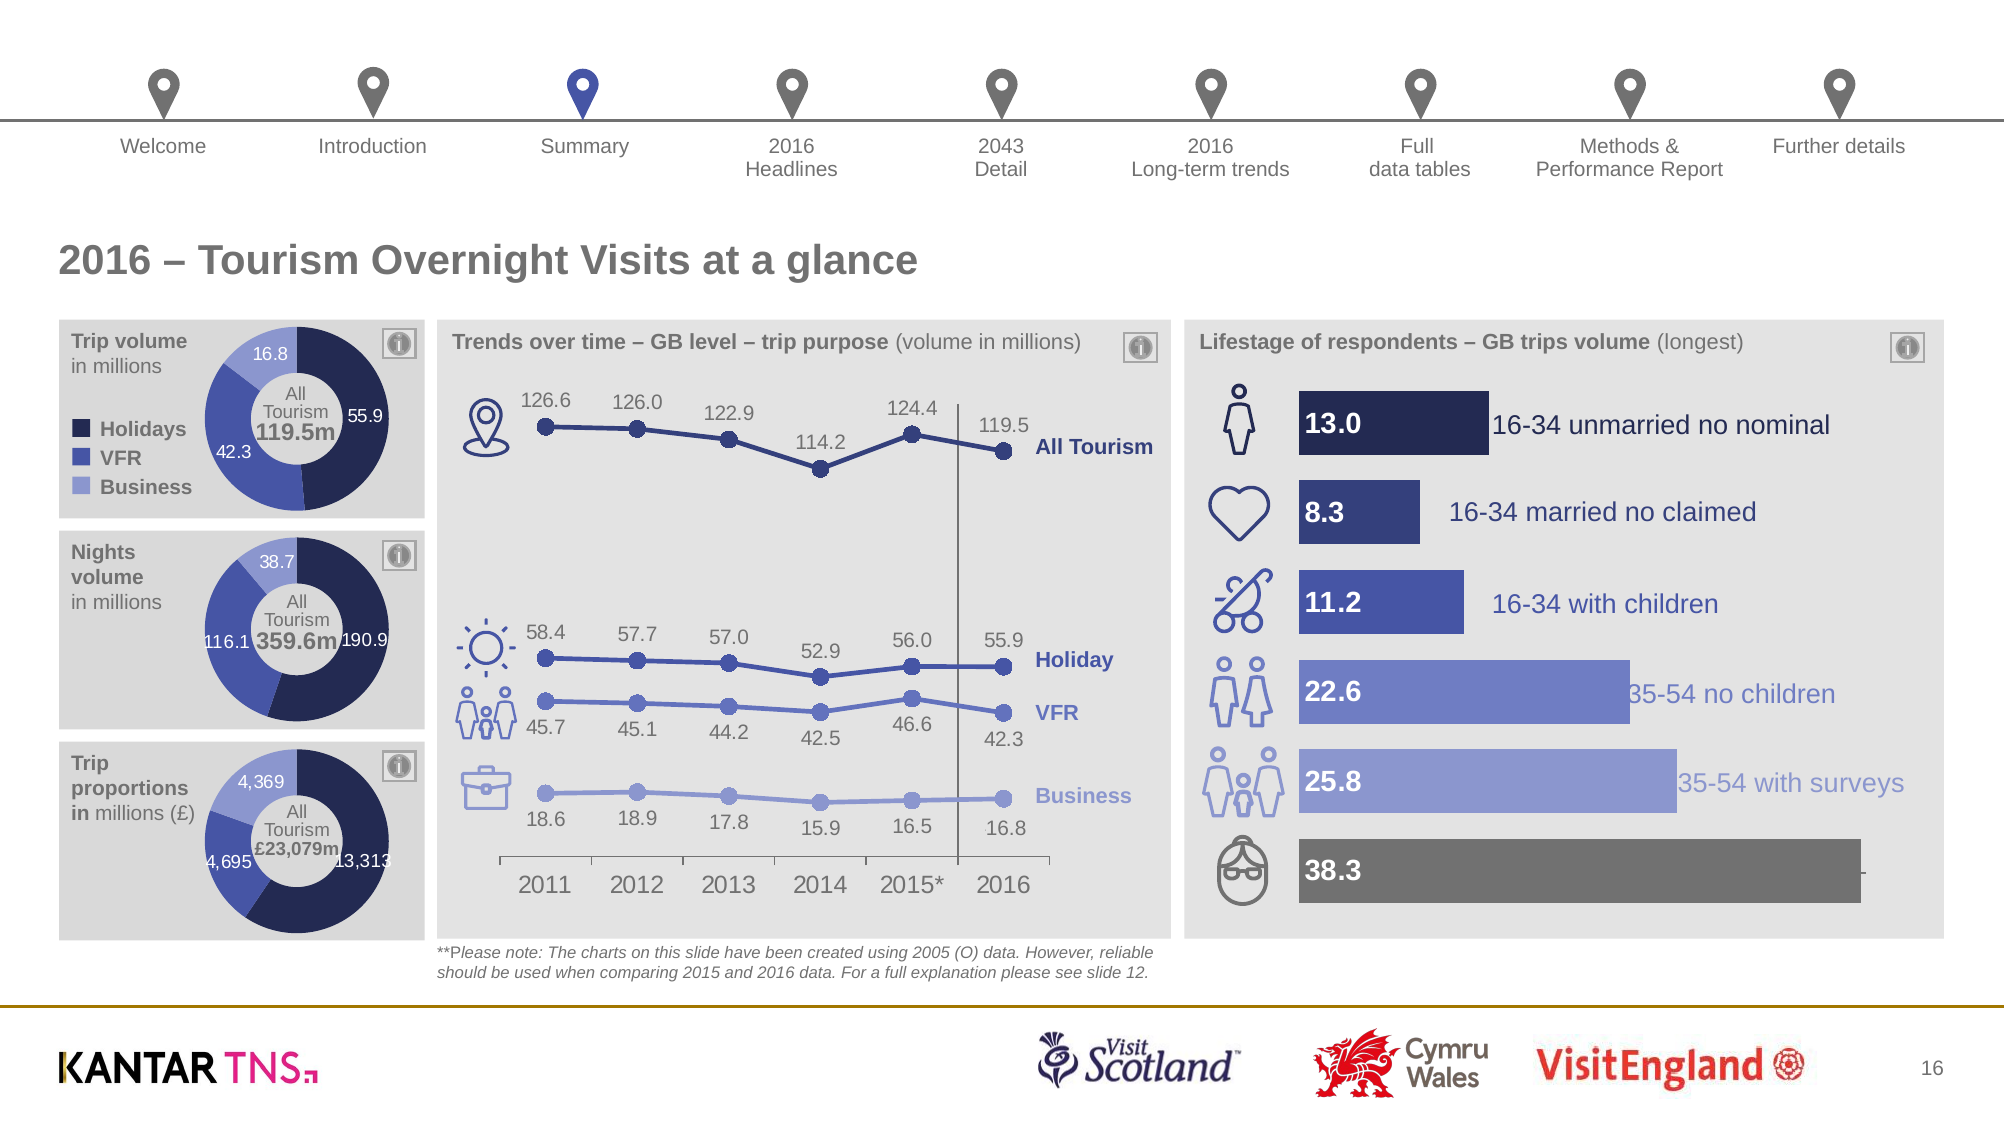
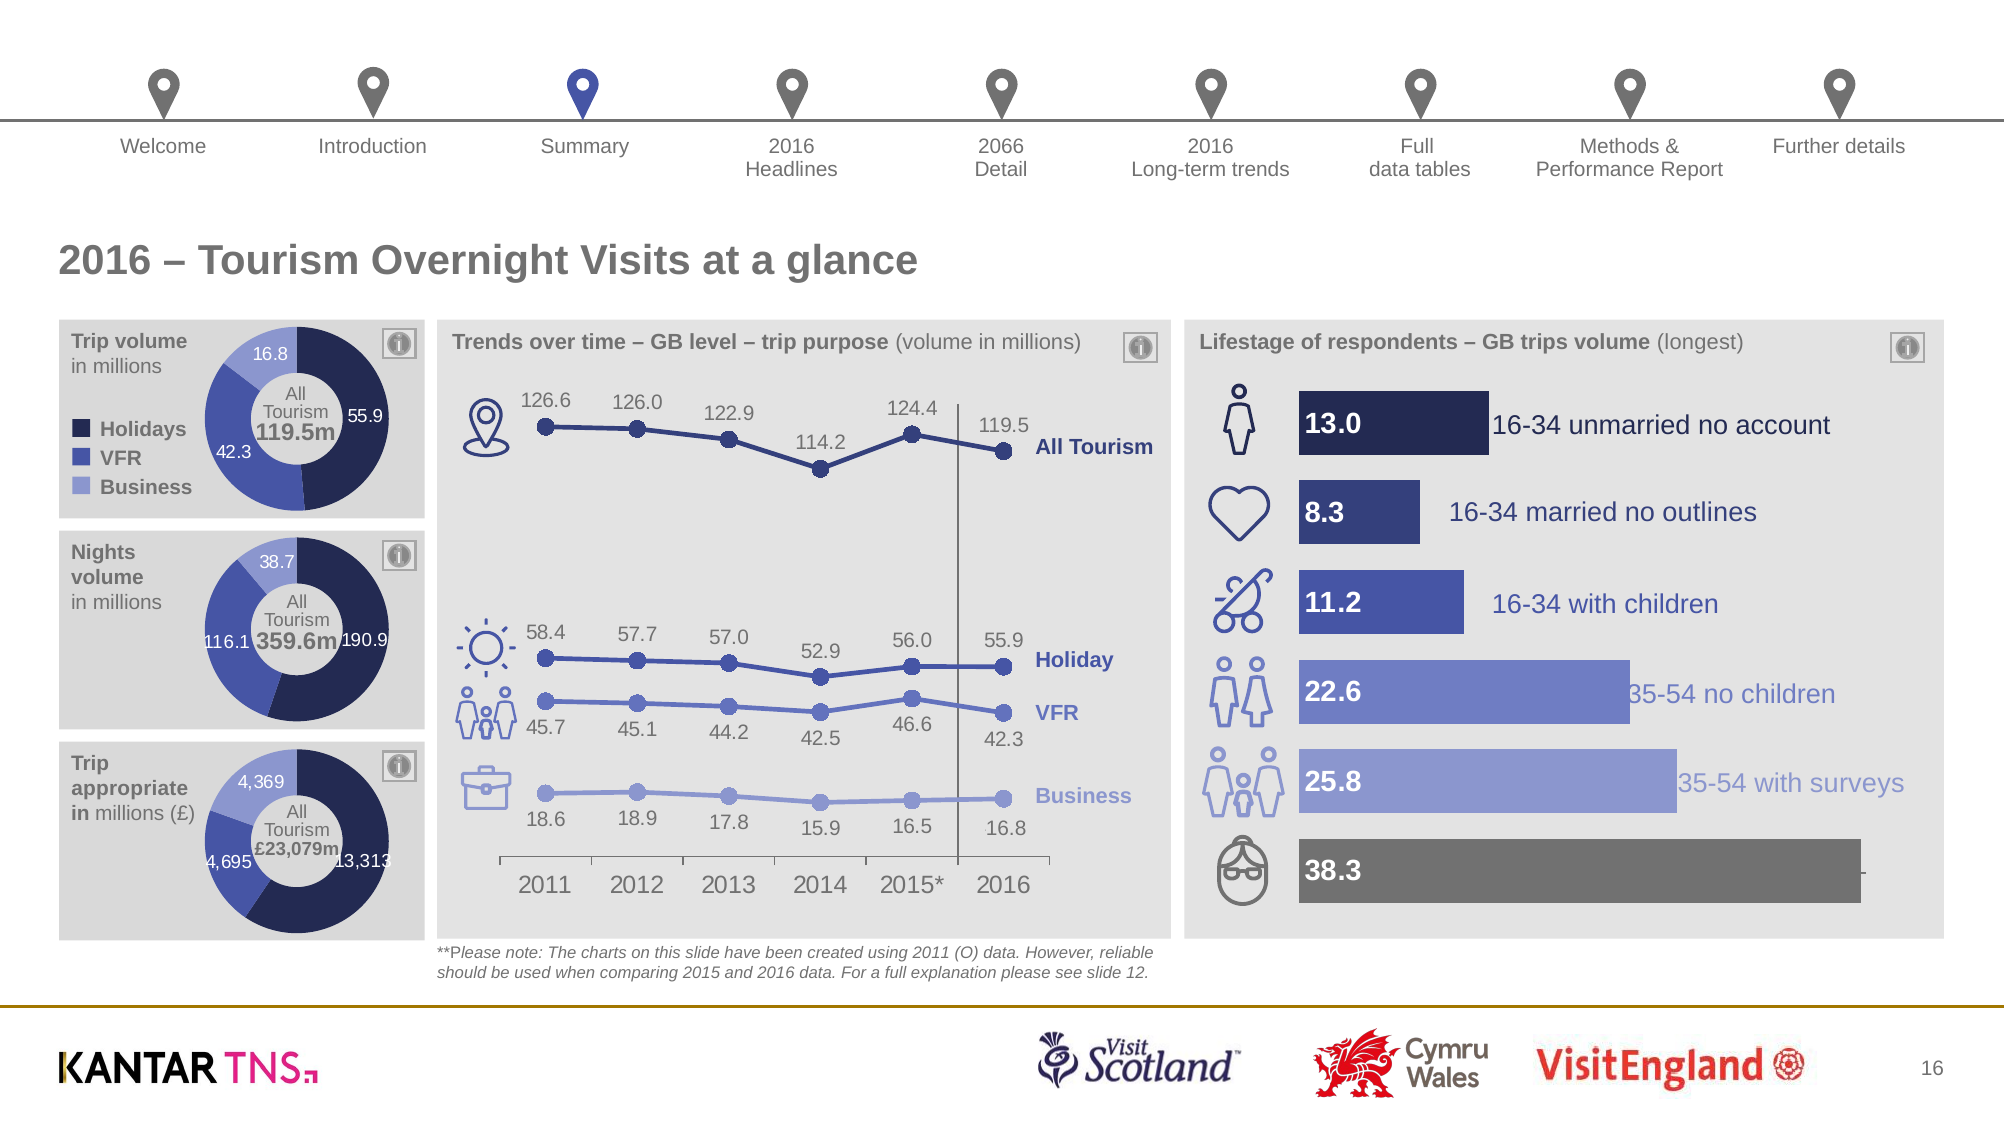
2043: 2043 -> 2066
nominal: nominal -> account
claimed: claimed -> outlines
proportions: proportions -> appropriate
using 2005: 2005 -> 2011
